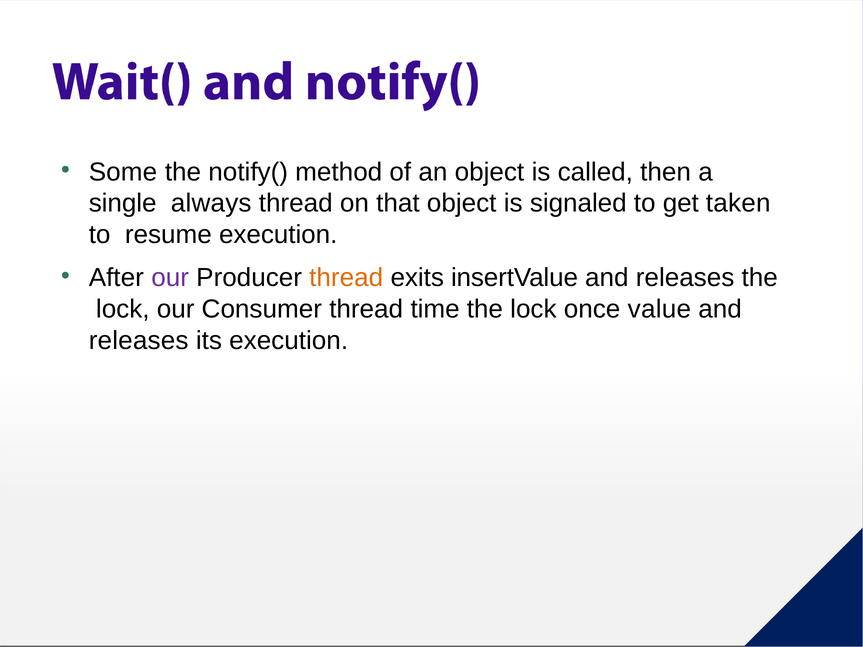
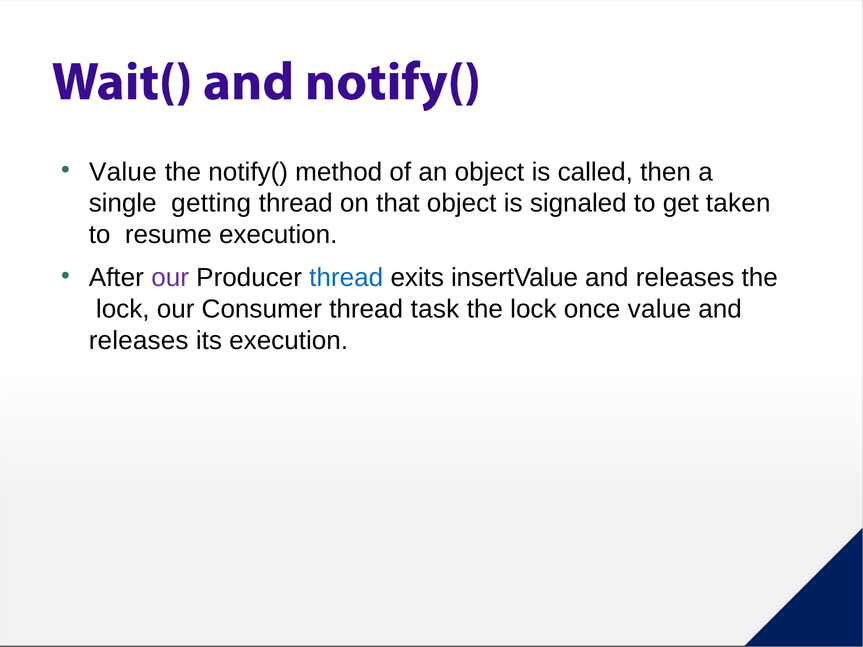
Some at (123, 172): Some -> Value
always: always -> getting
thread at (346, 278) colour: orange -> blue
time: time -> task
